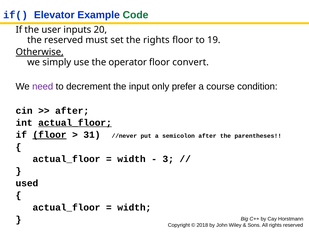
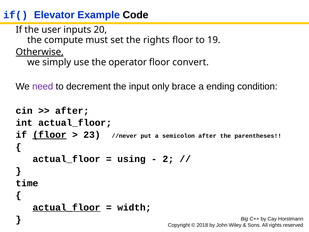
Code colour: green -> black
the reserved: reserved -> compute
prefer: prefer -> brace
course: course -> ending
actual_floor at (75, 123) underline: present -> none
31: 31 -> 23
width at (131, 159): width -> using
3: 3 -> 2
used: used -> time
actual_floor at (66, 207) underline: none -> present
